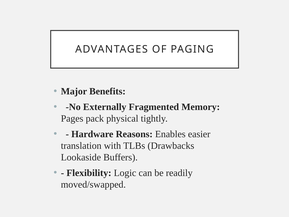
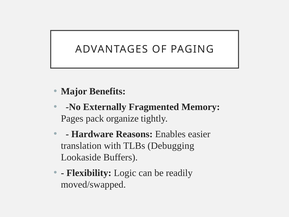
physical: physical -> organize
Drawbacks: Drawbacks -> Debugging
